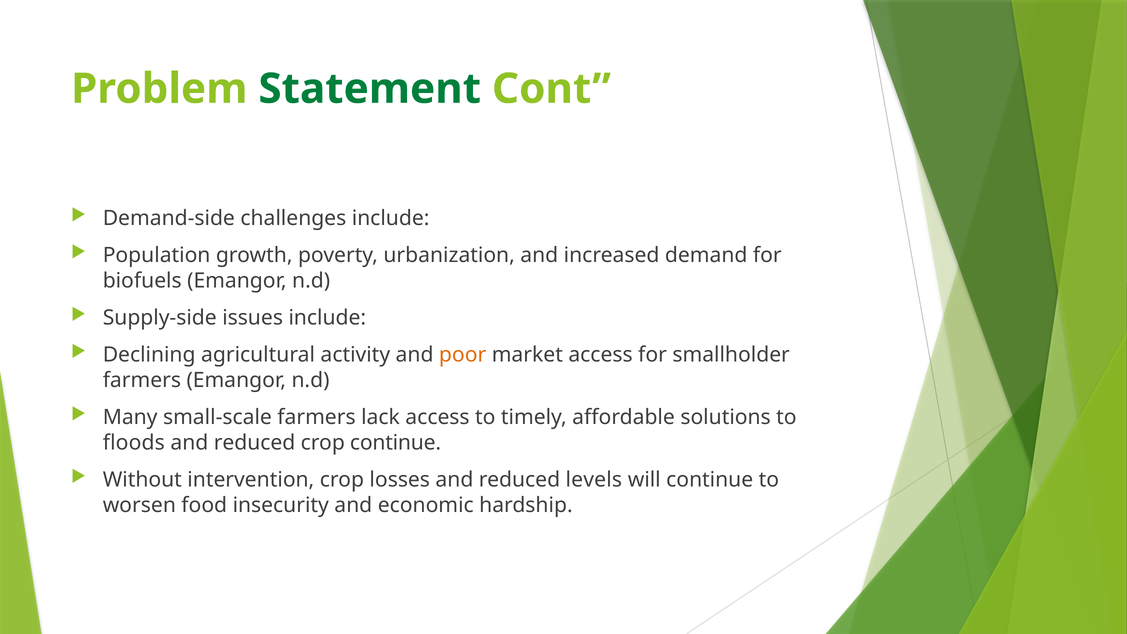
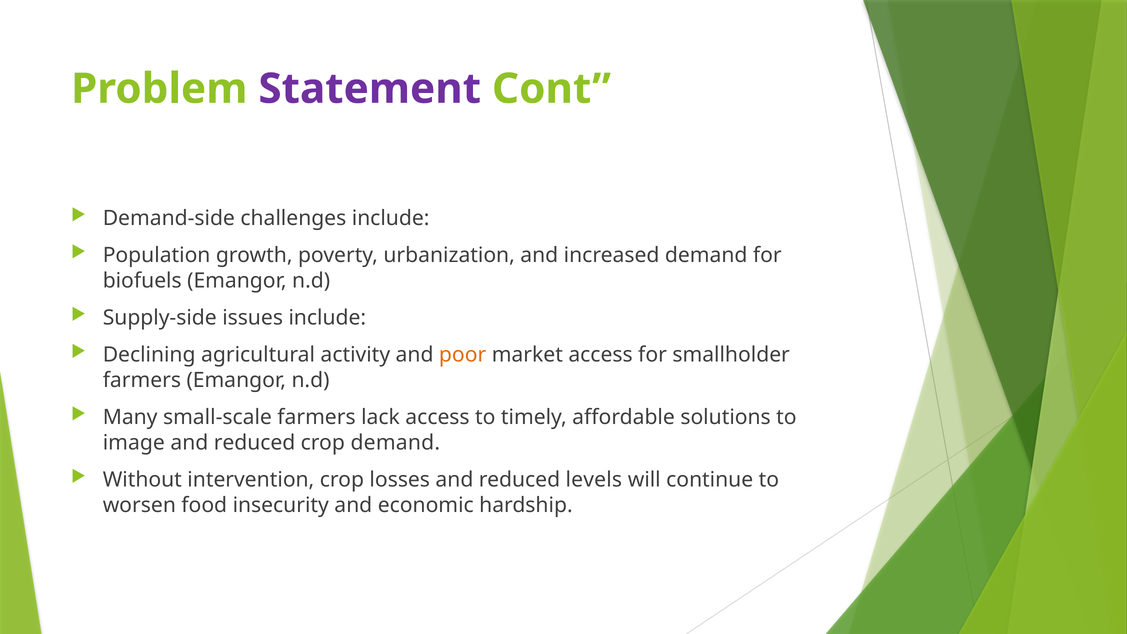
Statement colour: green -> purple
floods: floods -> image
crop continue: continue -> demand
